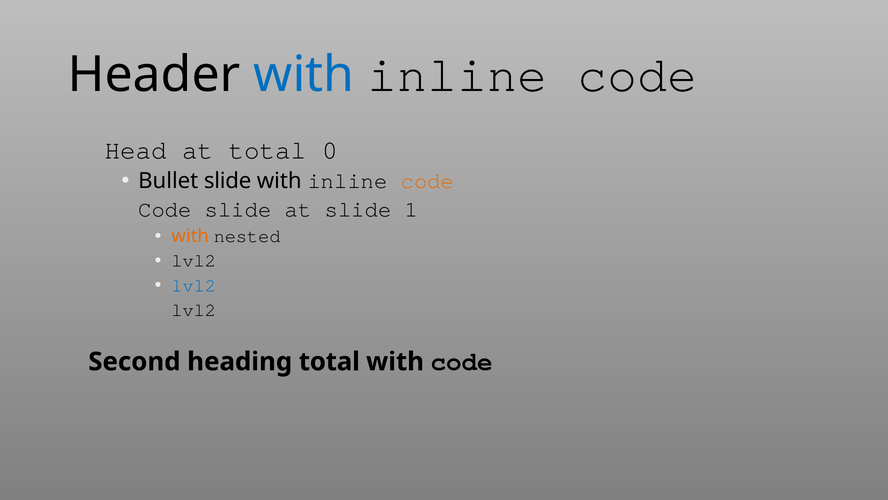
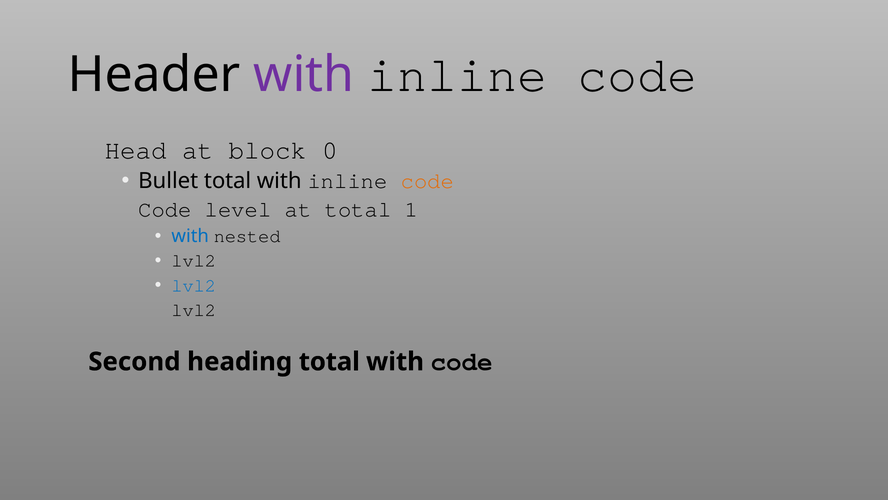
with at (304, 75) colour: blue -> purple
at total: total -> block
Bullet slide: slide -> total
Code slide: slide -> level
at slide: slide -> total
with at (190, 236) colour: orange -> blue
